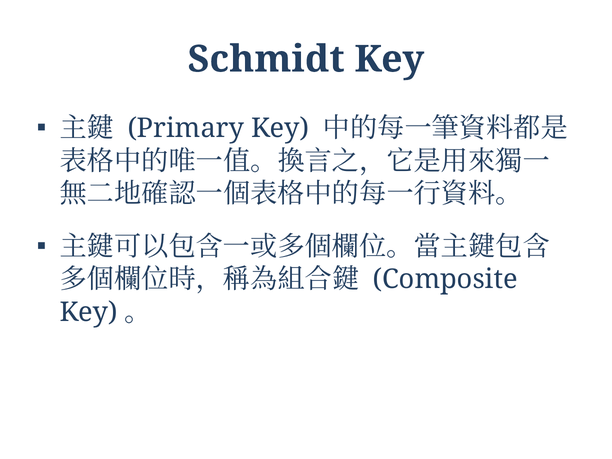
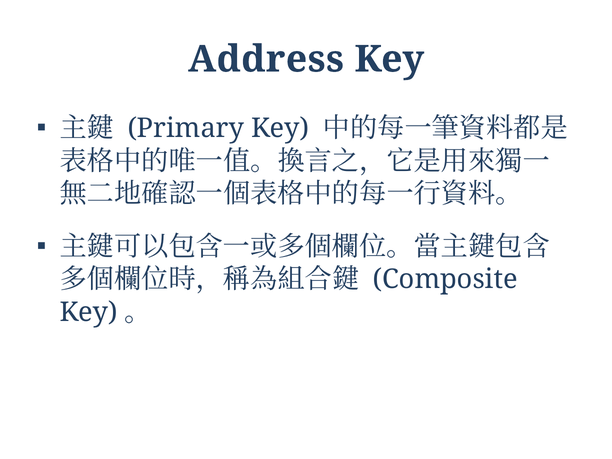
Schmidt: Schmidt -> Address
